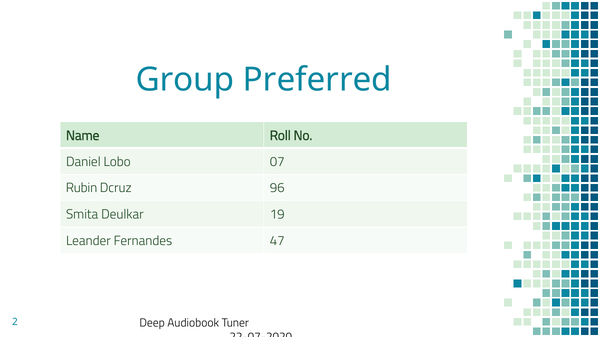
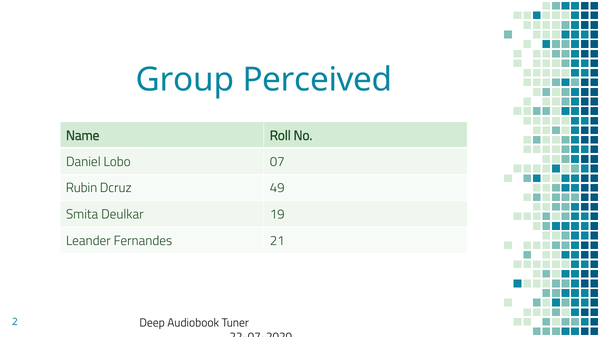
Preferred: Preferred -> Perceived
96: 96 -> 49
47: 47 -> 21
